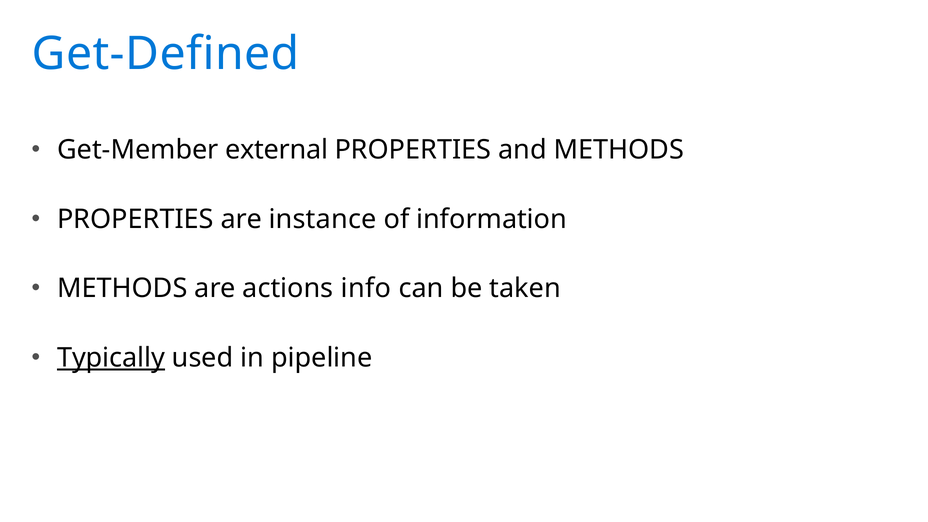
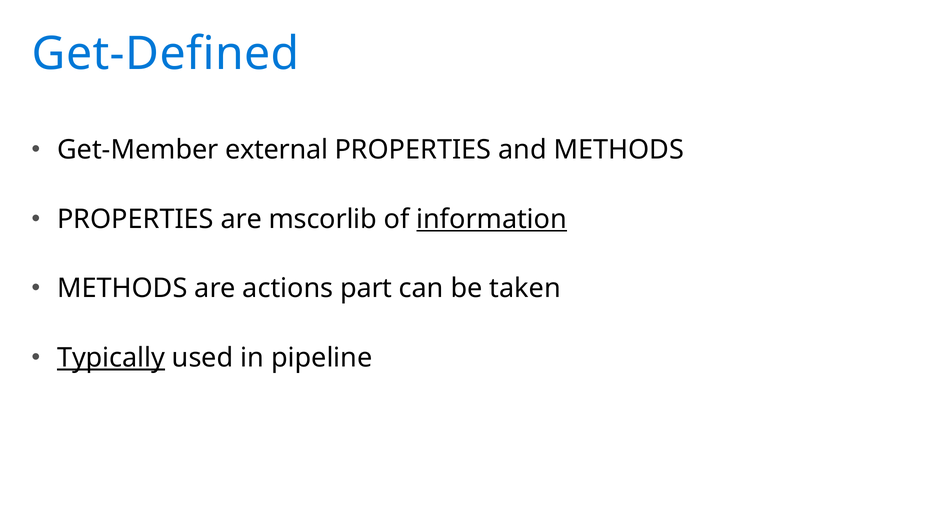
instance: instance -> mscorlib
information underline: none -> present
info: info -> part
